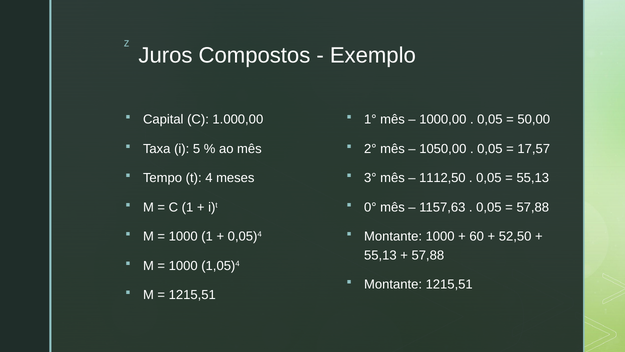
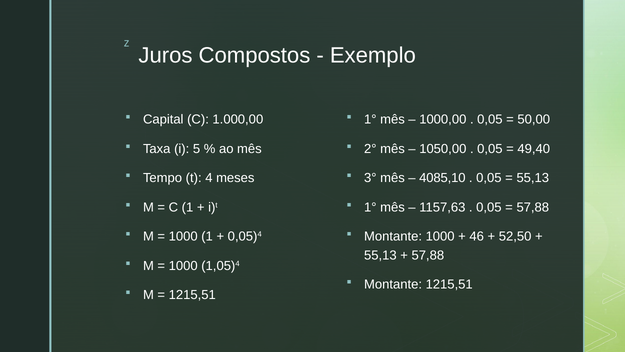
17,57: 17,57 -> 49,40
1112,50: 1112,50 -> 4085,10
0° at (370, 207): 0° -> 1°
60: 60 -> 46
